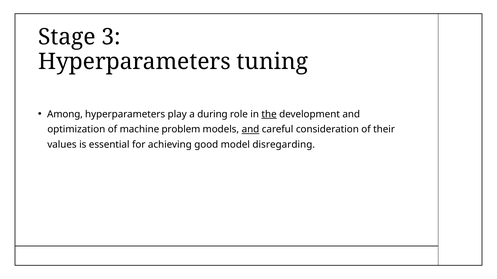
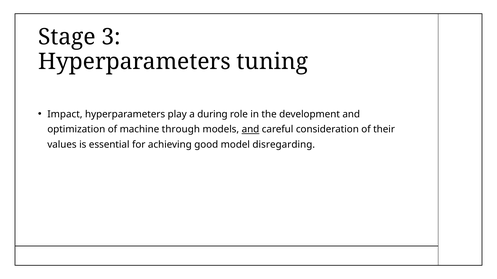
Among: Among -> Impact
the underline: present -> none
problem: problem -> through
